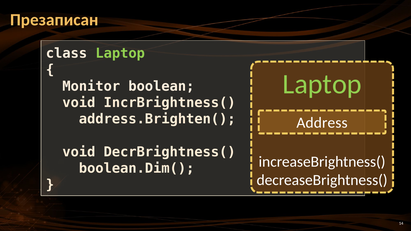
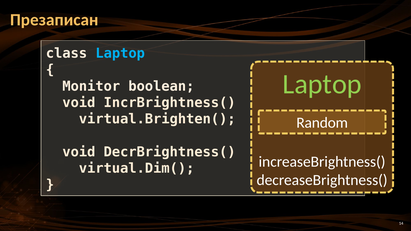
Laptop at (120, 53) colour: light green -> light blue
address.Brighten(: address.Brighten( -> virtual.Brighten(
Address: Address -> Random
boolean.Dim(: boolean.Dim( -> virtual.Dim(
